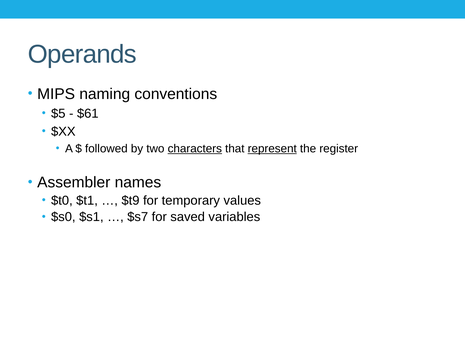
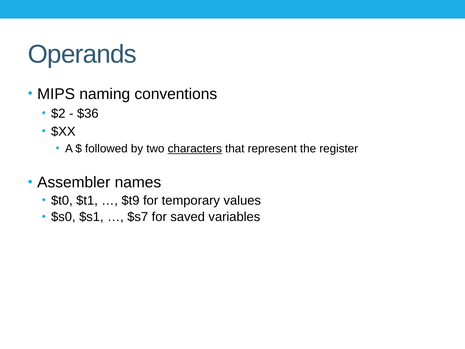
$5: $5 -> $2
$61: $61 -> $36
represent underline: present -> none
